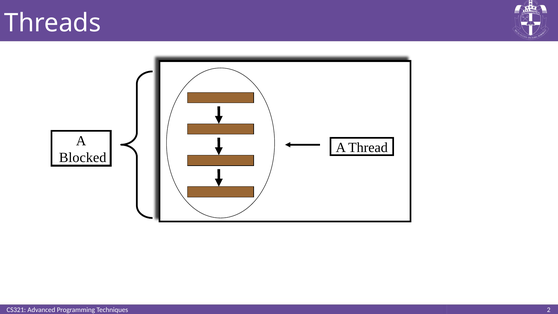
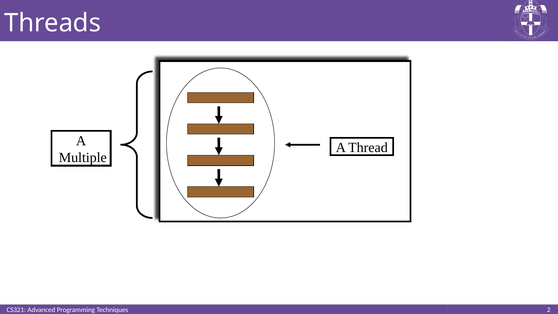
Blocked: Blocked -> Multiple
